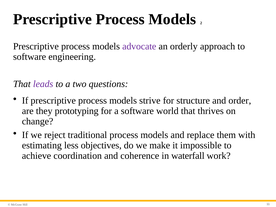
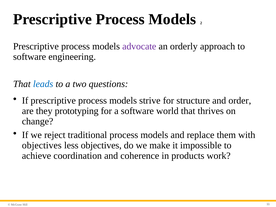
leads colour: purple -> blue
estimating at (42, 145): estimating -> objectives
waterfall: waterfall -> products
